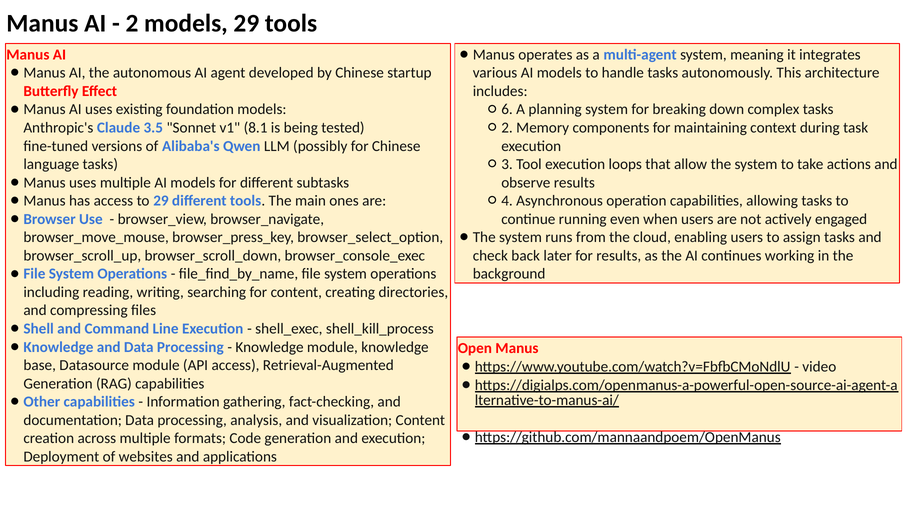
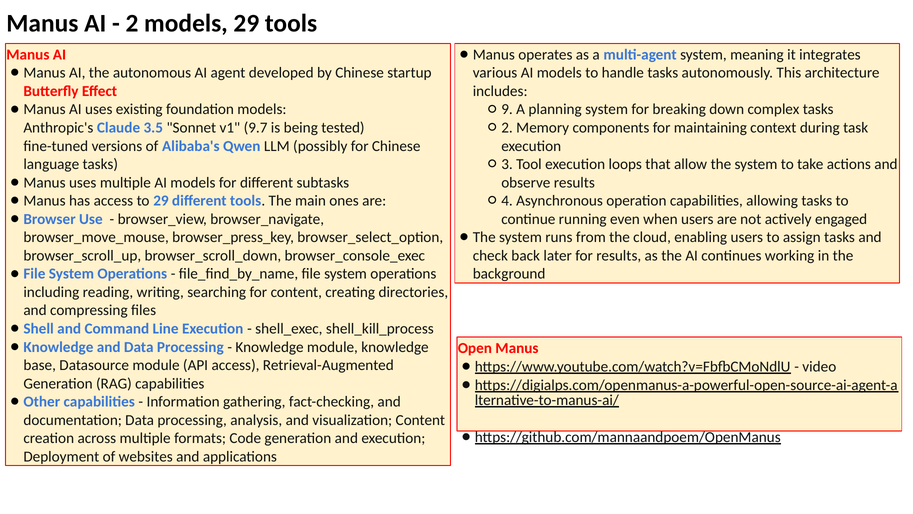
6: 6 -> 9
8.1: 8.1 -> 9.7
